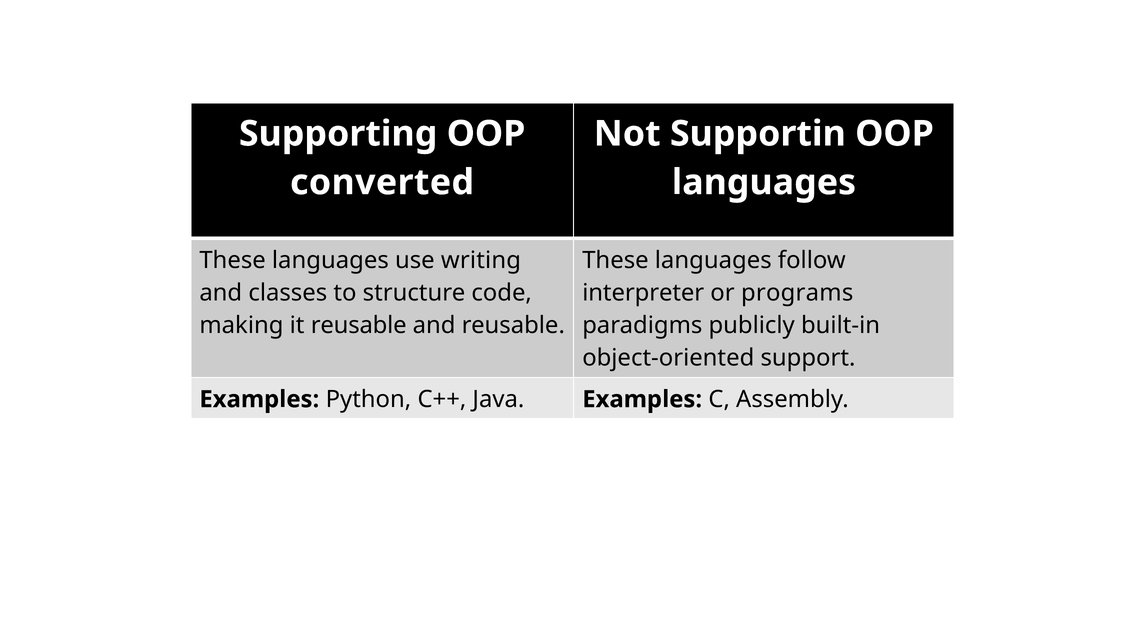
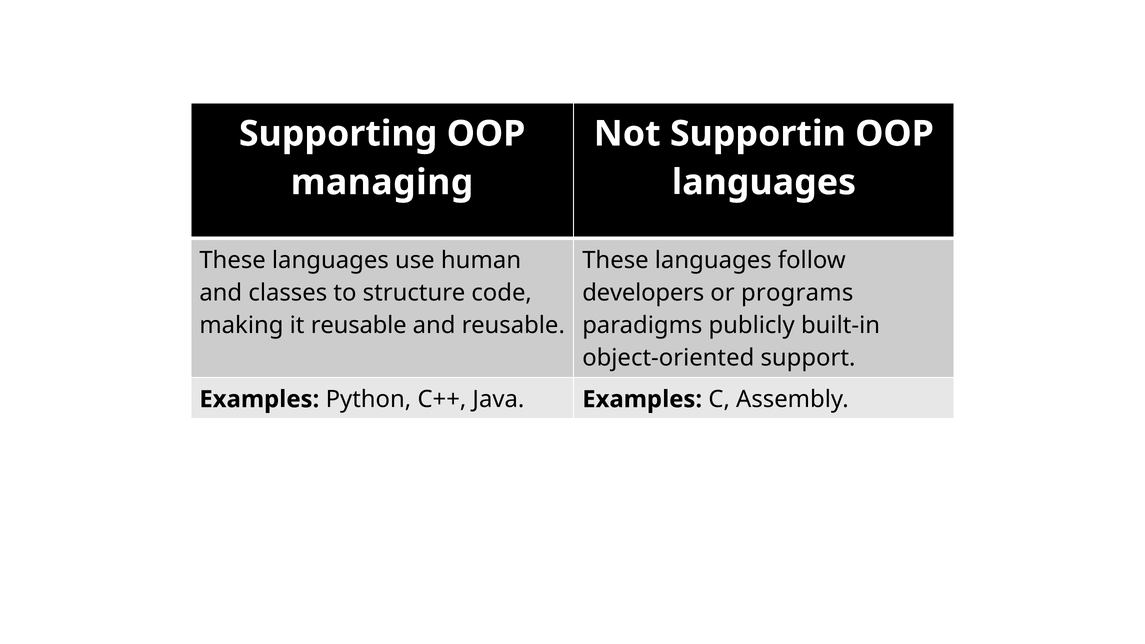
converted: converted -> managing
writing: writing -> human
interpreter: interpreter -> developers
